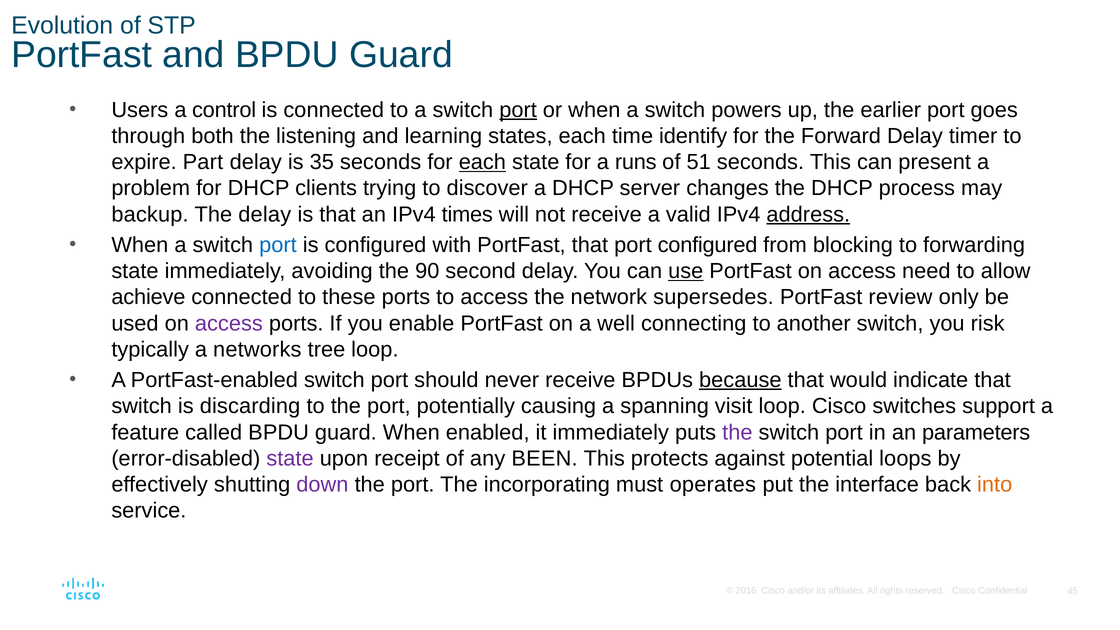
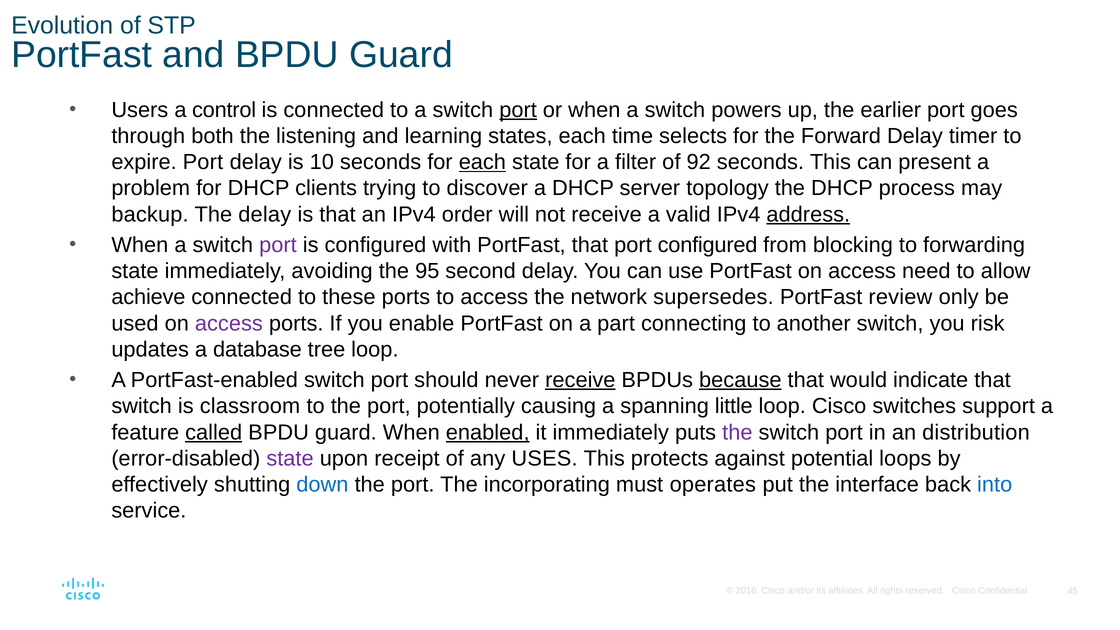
identify: identify -> selects
expire Part: Part -> Port
35: 35 -> 10
runs: runs -> filter
51: 51 -> 92
changes: changes -> topology
times: times -> order
port at (278, 245) colour: blue -> purple
90: 90 -> 95
use underline: present -> none
well: well -> part
typically: typically -> updates
networks: networks -> database
receive at (580, 380) underline: none -> present
discarding: discarding -> classroom
visit: visit -> little
called underline: none -> present
enabled underline: none -> present
parameters: parameters -> distribution
BEEN: BEEN -> USES
down colour: purple -> blue
into colour: orange -> blue
